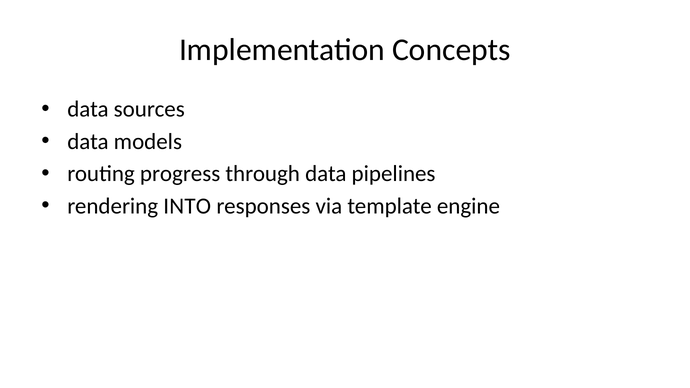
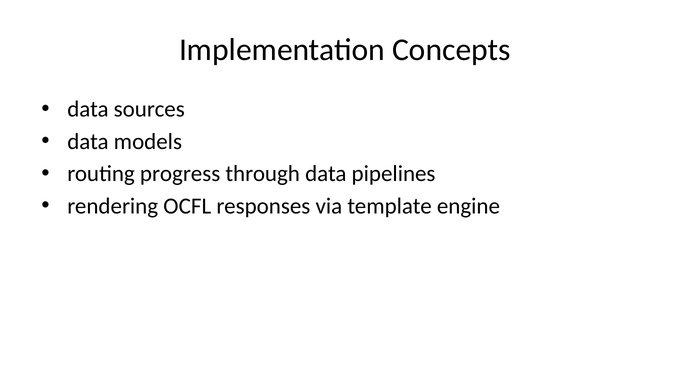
INTO: INTO -> OCFL
